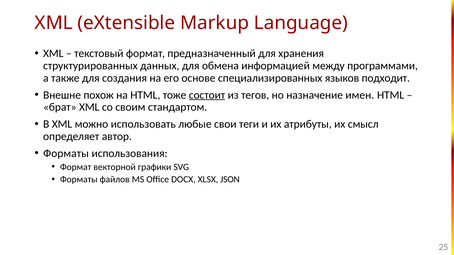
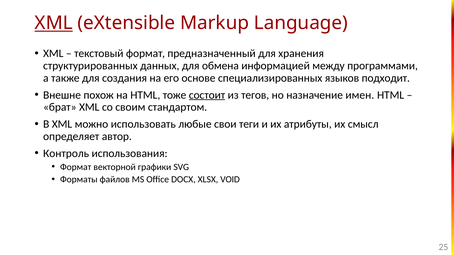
XML at (54, 23) underline: none -> present
Форматы at (66, 154): Форматы -> Контроль
JSON: JSON -> VOID
